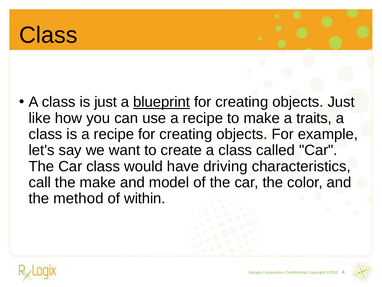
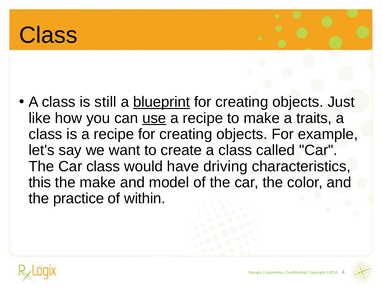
is just: just -> still
use underline: none -> present
call: call -> this
method: method -> practice
